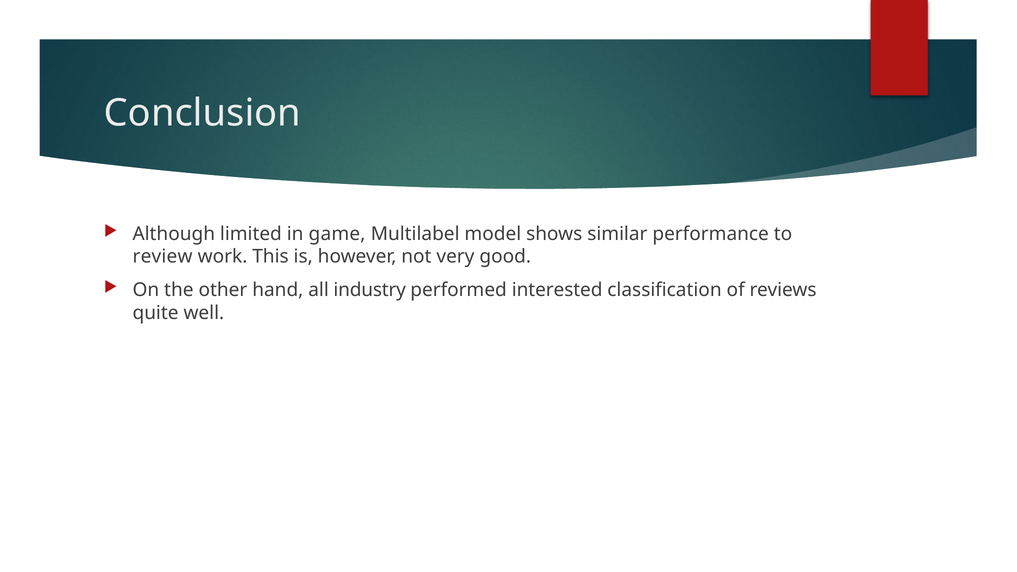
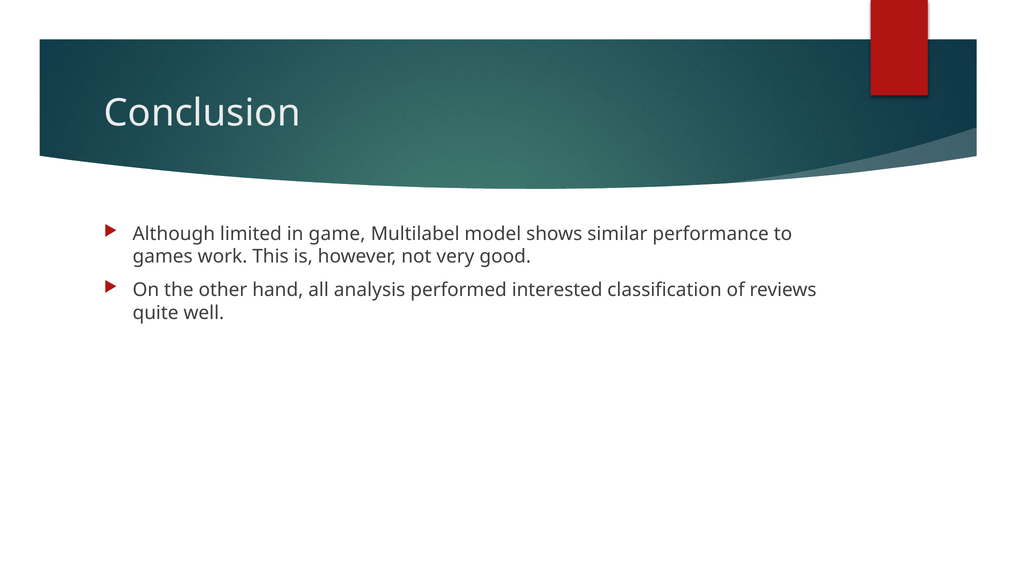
review: review -> games
industry: industry -> analysis
